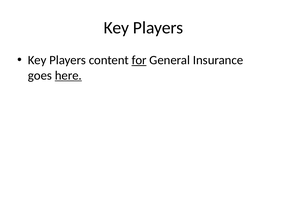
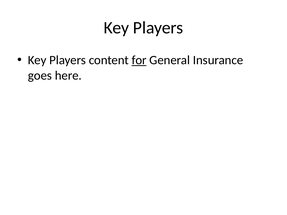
here underline: present -> none
